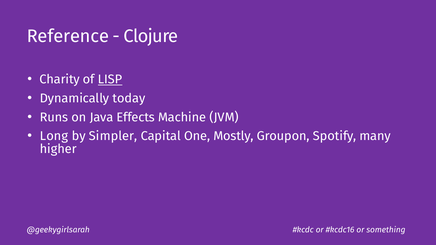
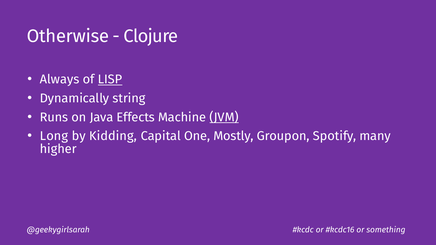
Reference: Reference -> Otherwise
Charity: Charity -> Always
today: today -> string
JVM underline: none -> present
Simpler: Simpler -> Kidding
